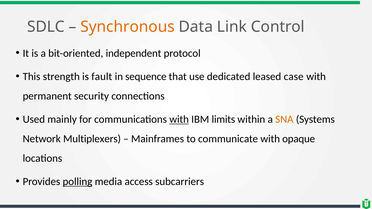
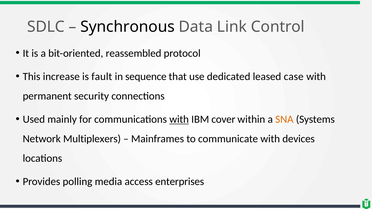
Synchronous colour: orange -> black
independent: independent -> reassembled
strength: strength -> increase
limits: limits -> cover
opaque: opaque -> devices
polling underline: present -> none
subcarriers: subcarriers -> enterprises
